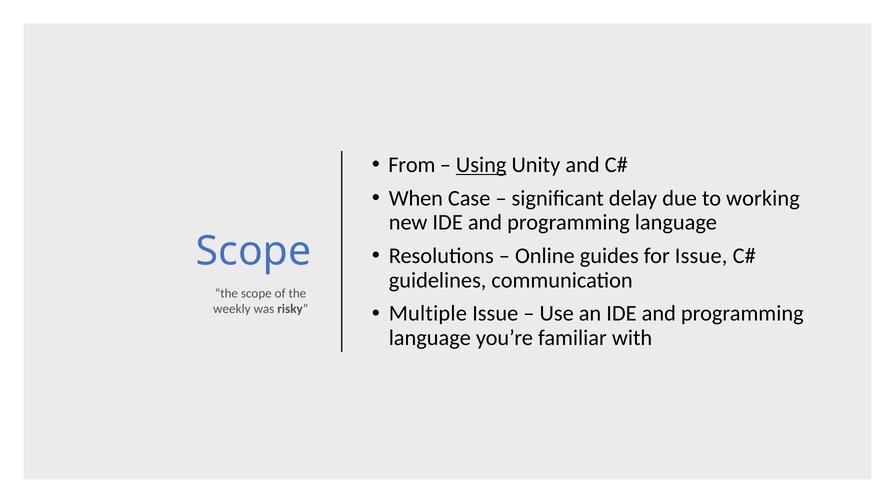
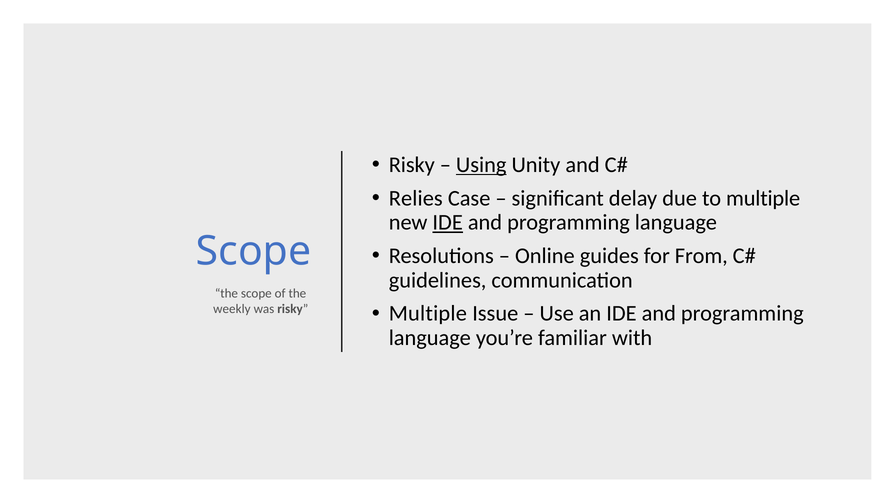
From at (412, 165): From -> Risky
When: When -> Relies
to working: working -> multiple
IDE at (448, 223) underline: none -> present
for Issue: Issue -> From
